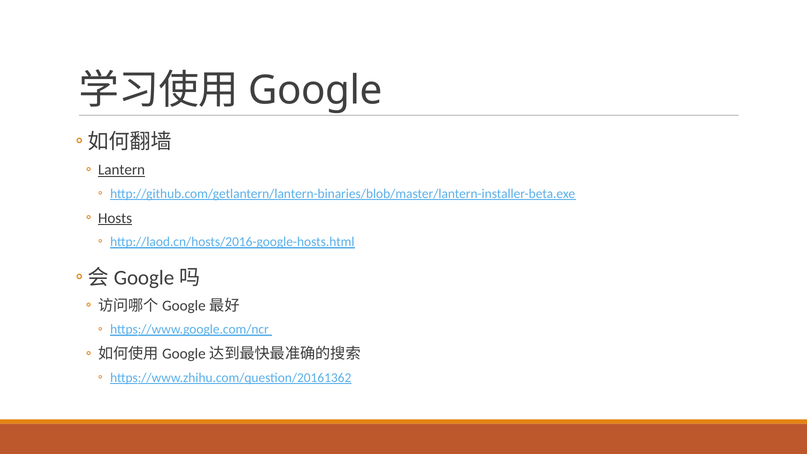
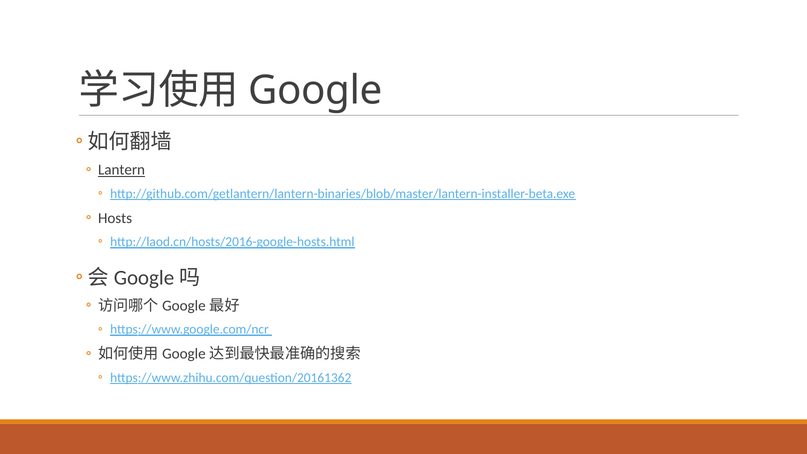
Hosts underline: present -> none
